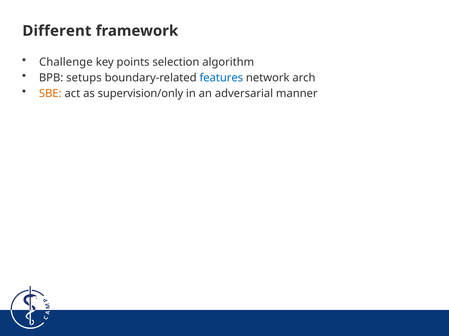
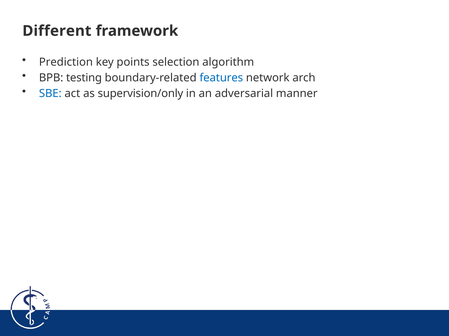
Challenge: Challenge -> Prediction
setups: setups -> testing
SBE colour: orange -> blue
